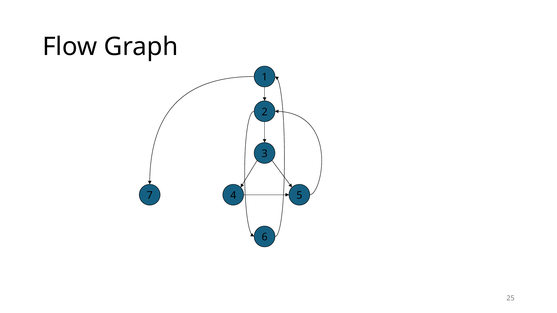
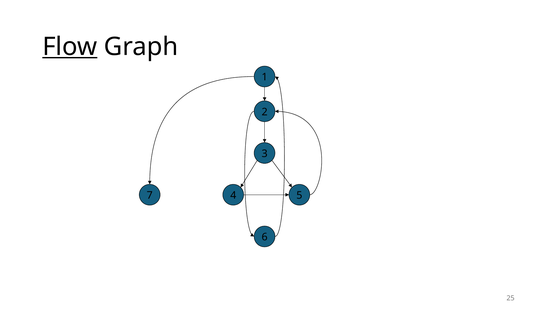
Flow underline: none -> present
